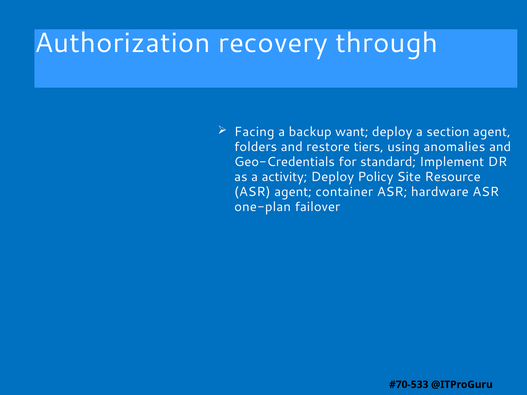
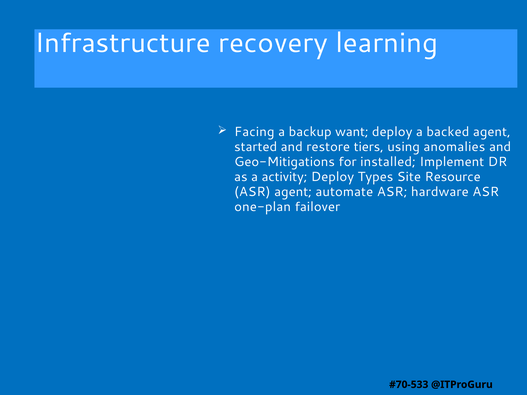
Authorization: Authorization -> Infrastructure
through: through -> learning
section: section -> backed
folders: folders -> started
Geo-Credentials: Geo-Credentials -> Geo-Mitigations
standard: standard -> installed
Policy: Policy -> Types
container: container -> automate
